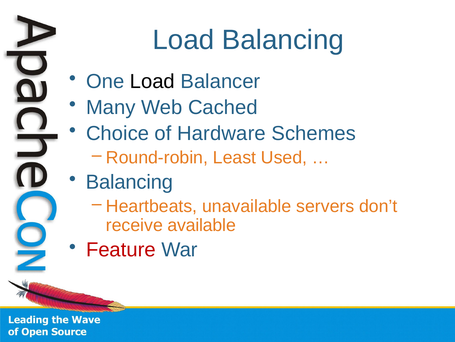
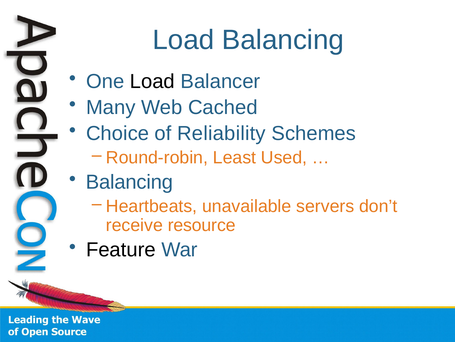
Hardware: Hardware -> Reliability
available: available -> resource
Feature colour: red -> black
